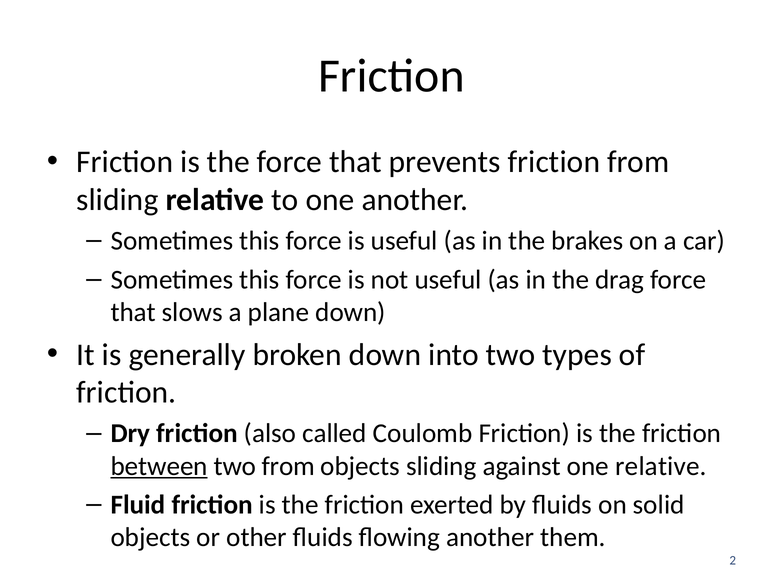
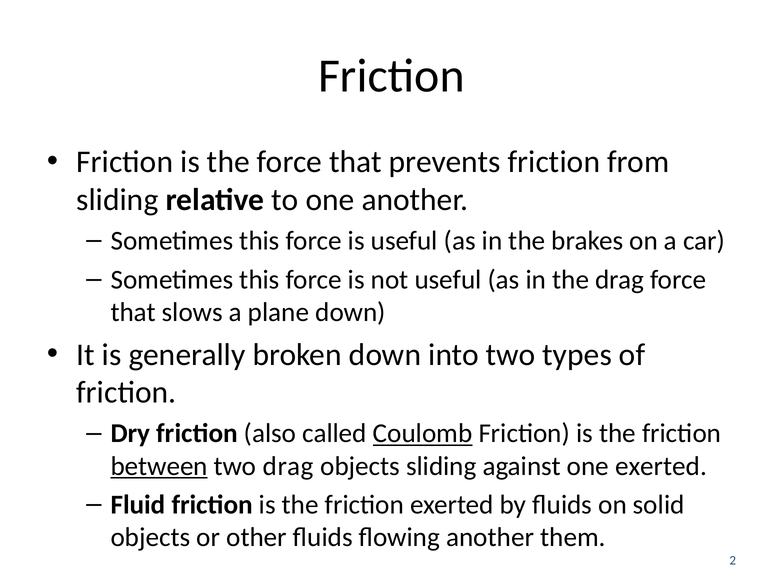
Coulomb underline: none -> present
two from: from -> drag
one relative: relative -> exerted
